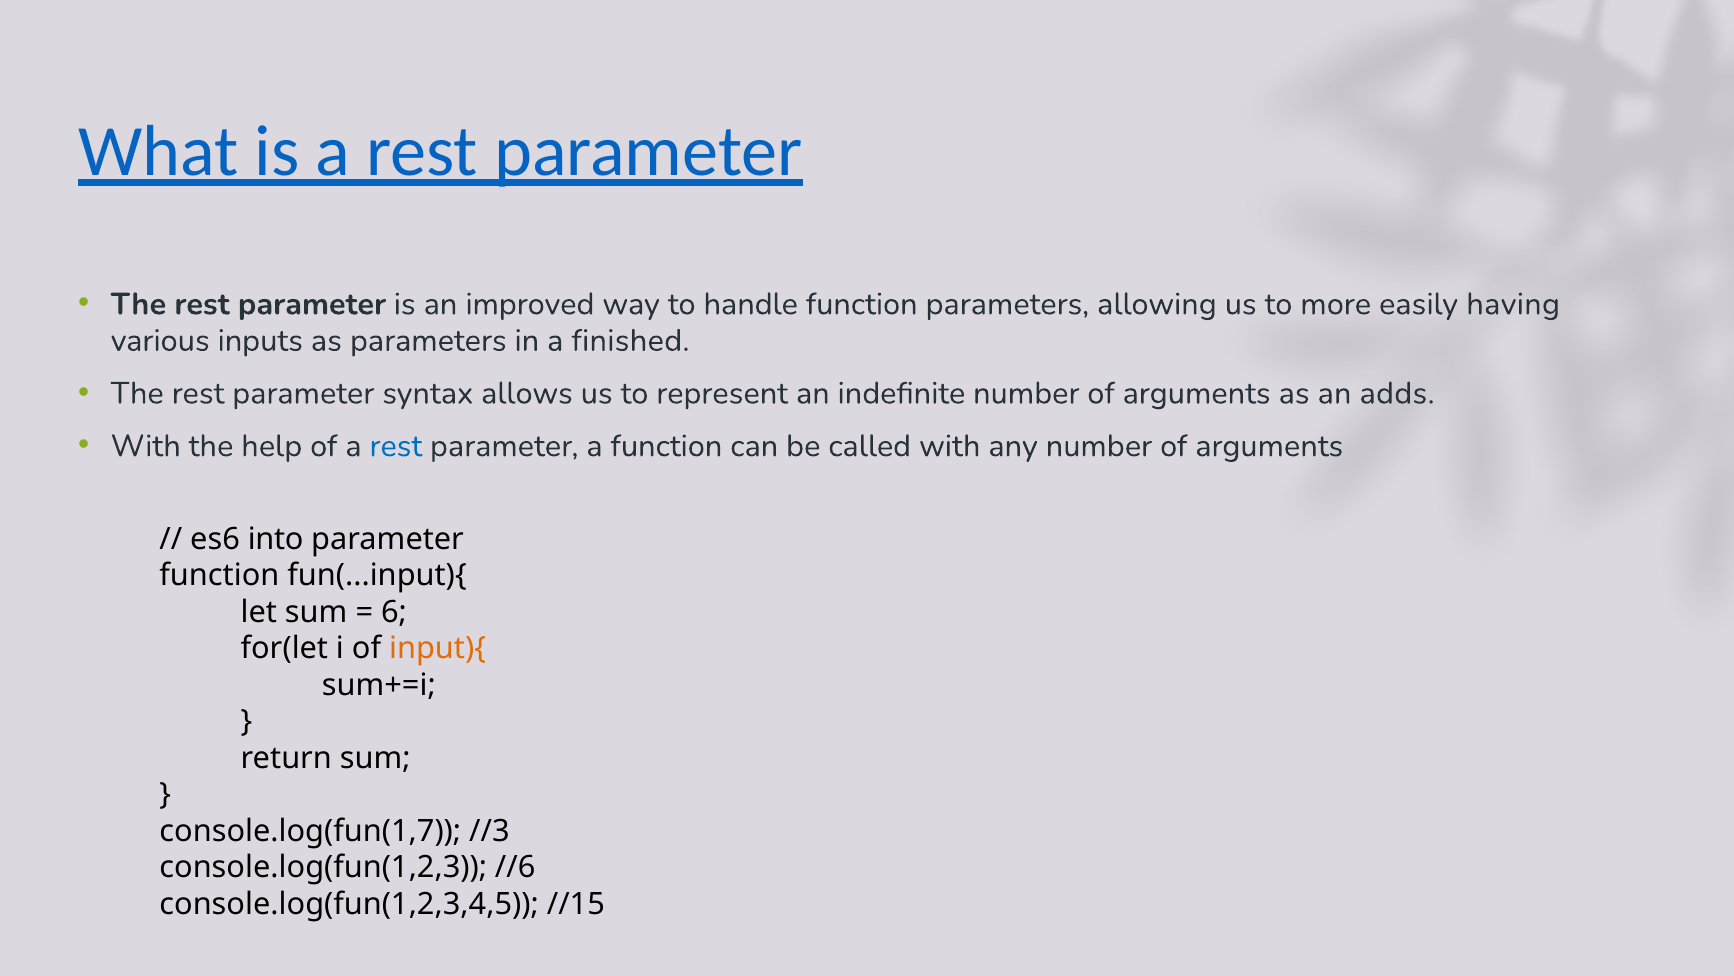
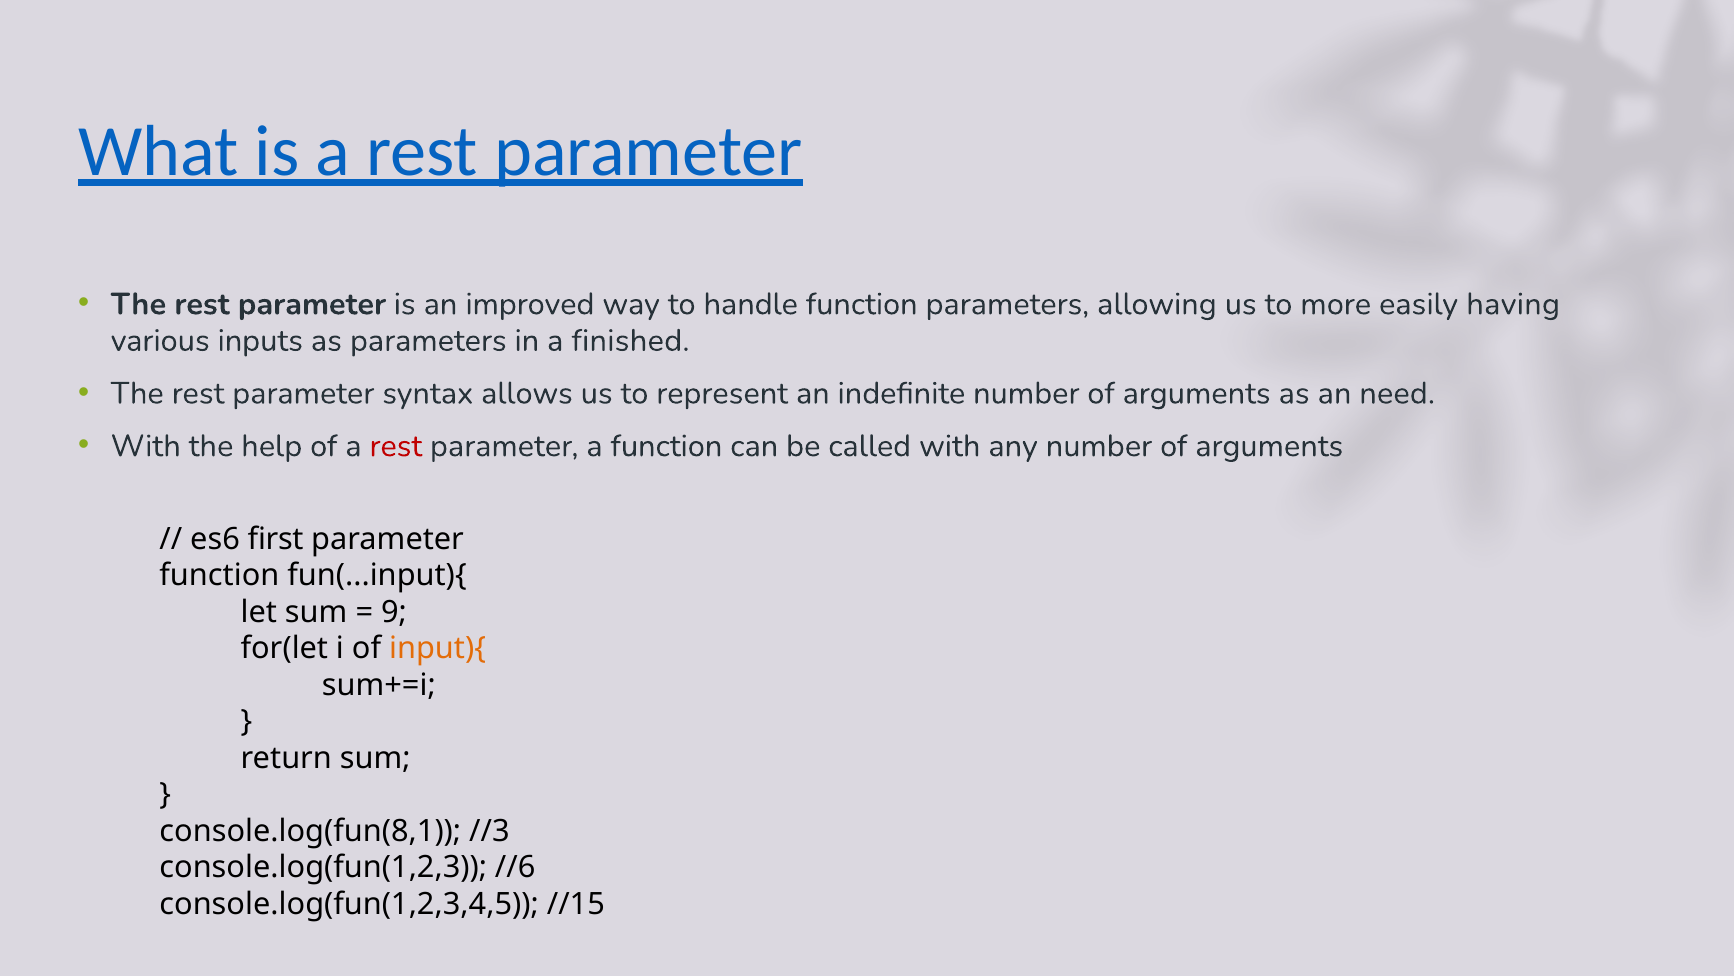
adds: adds -> need
rest at (396, 446) colour: blue -> red
into: into -> first
6: 6 -> 9
console.log(fun(1,7: console.log(fun(1,7 -> console.log(fun(8,1
